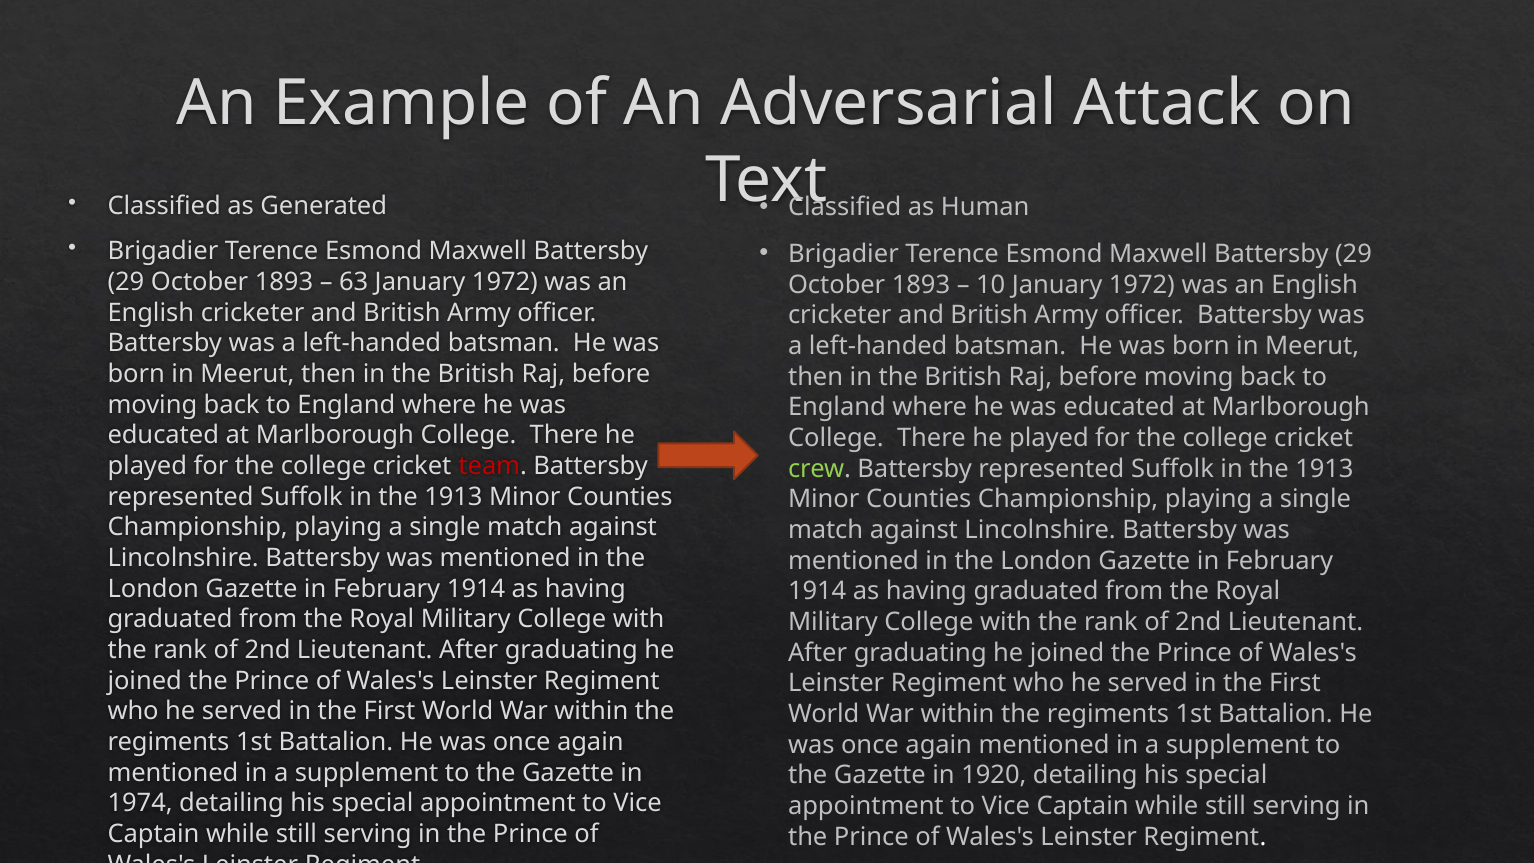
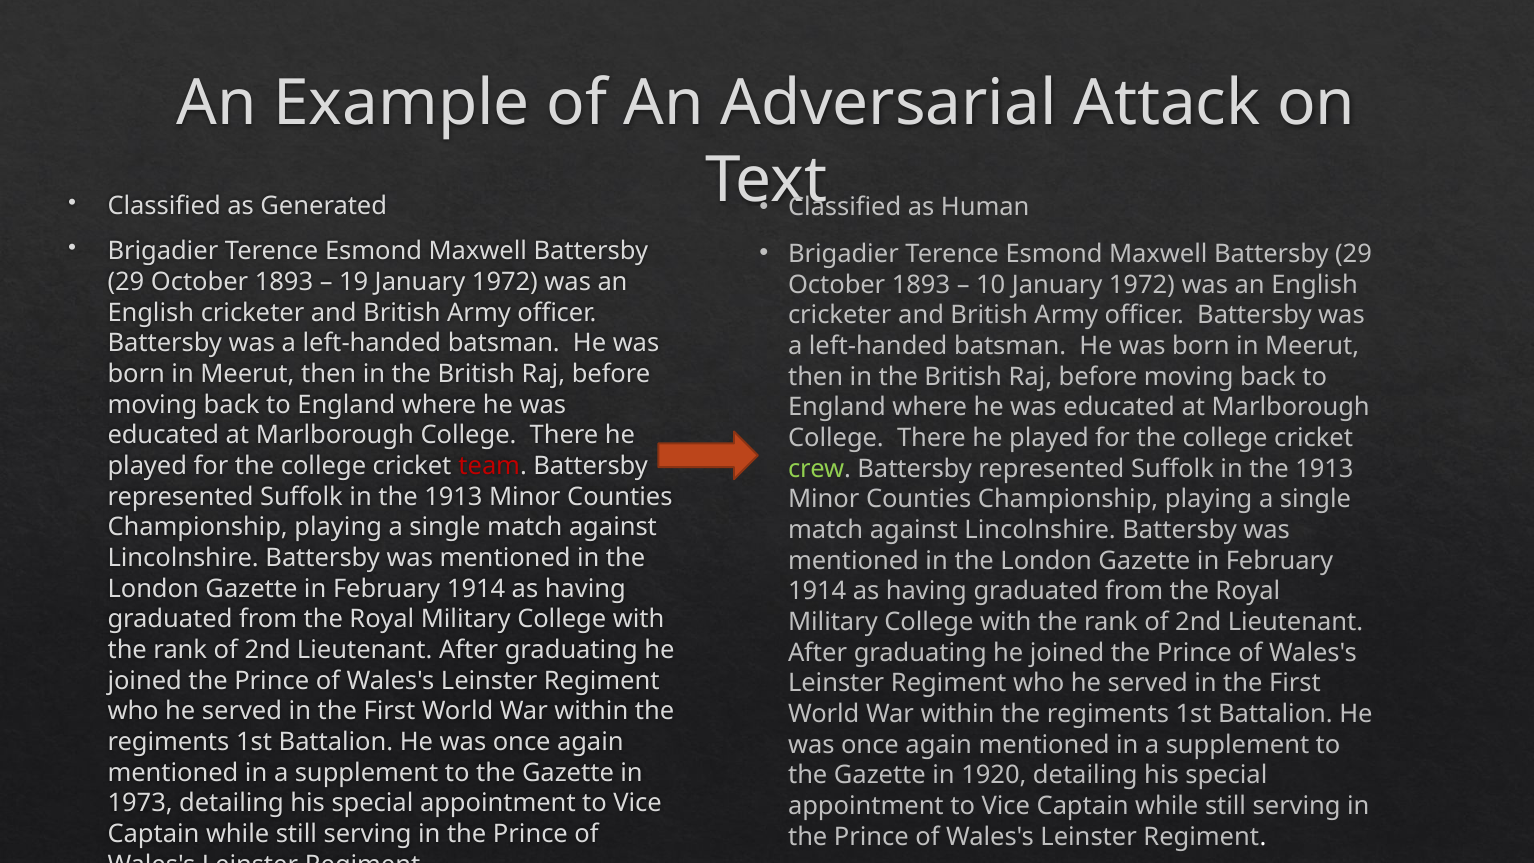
63: 63 -> 19
1974: 1974 -> 1973
